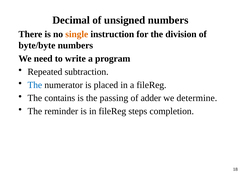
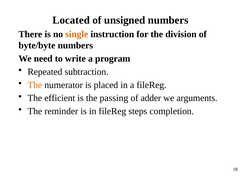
Decimal: Decimal -> Located
The at (35, 85) colour: blue -> orange
contains: contains -> efficient
determine: determine -> arguments
